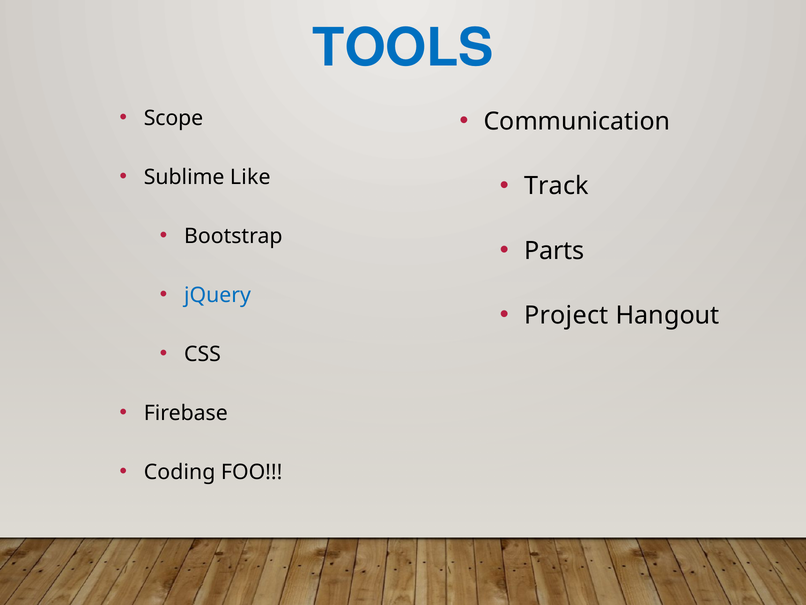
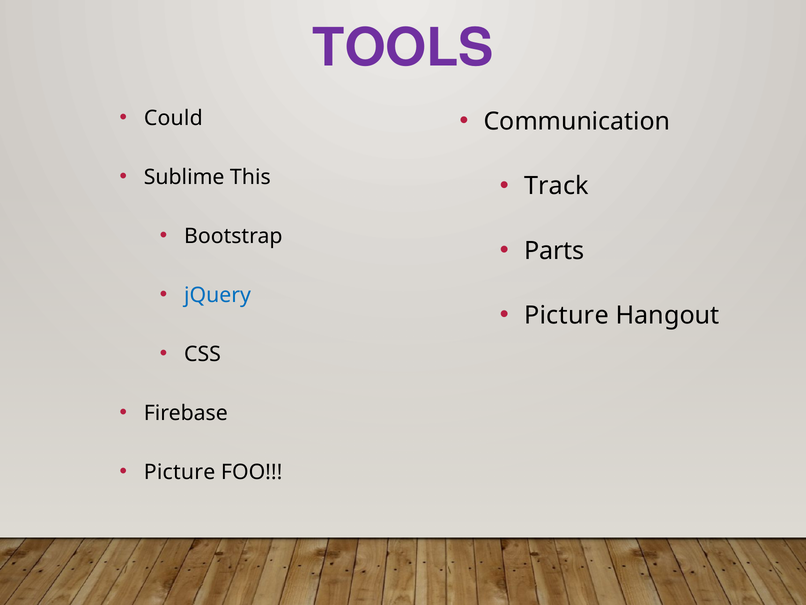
TOOLS colour: blue -> purple
Scope: Scope -> Could
Like: Like -> This
Project at (566, 315): Project -> Picture
Coding at (180, 472): Coding -> Picture
